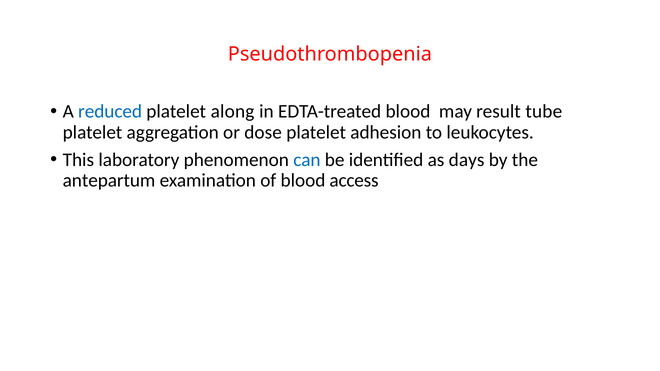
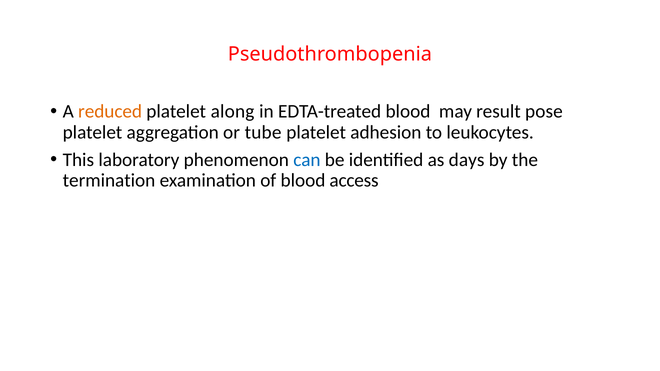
reduced colour: blue -> orange
tube: tube -> pose
dose: dose -> tube
antepartum: antepartum -> termination
